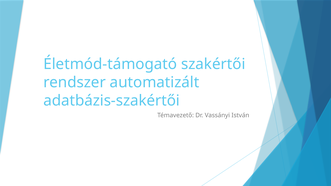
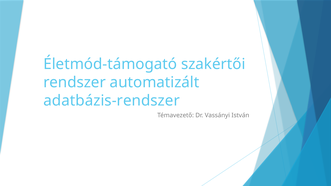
adatbázis-szakértői: adatbázis-szakértői -> adatbázis-rendszer
